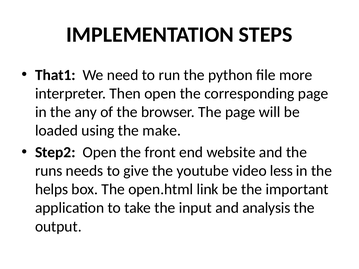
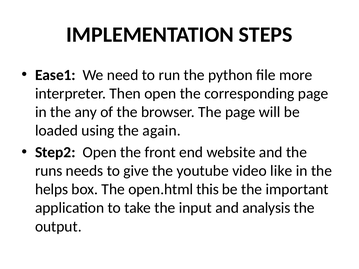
That1: That1 -> Ease1
make: make -> again
less: less -> like
link: link -> this
